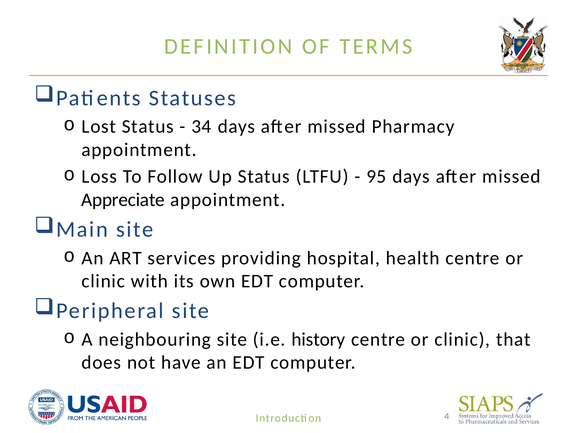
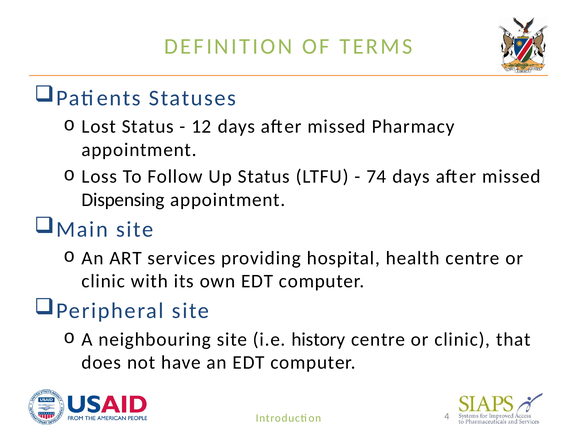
34: 34 -> 12
95: 95 -> 74
Appreciate: Appreciate -> Dispensing
